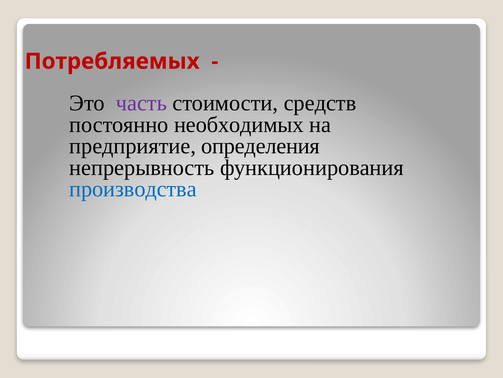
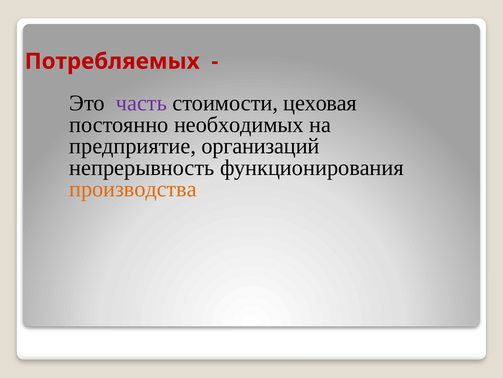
средств: средств -> цеховая
определения: определения -> организаций
производства colour: blue -> orange
